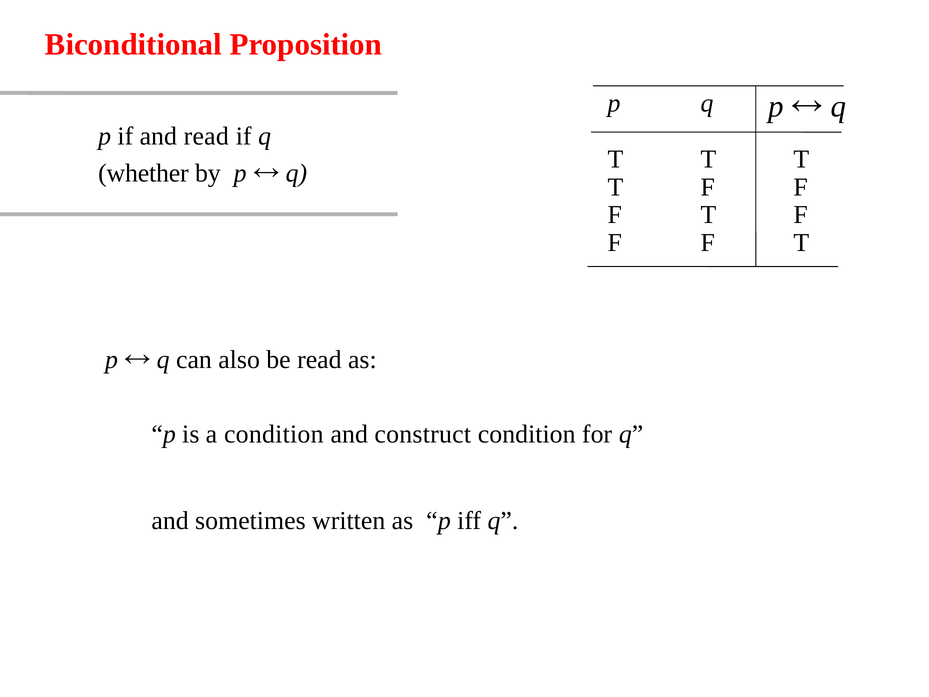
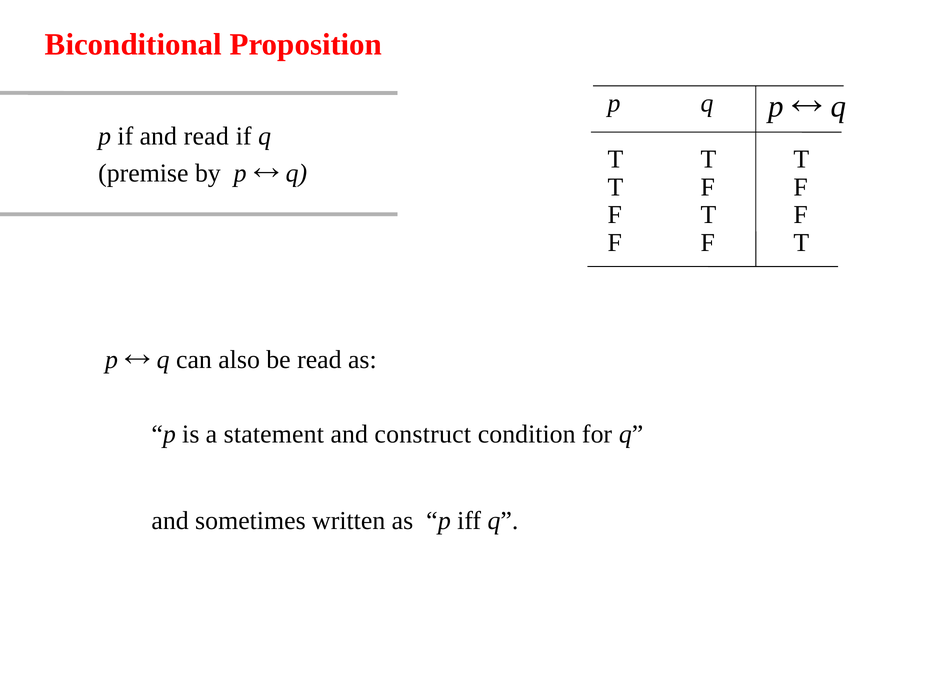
whether: whether -> premise
a condition: condition -> statement
